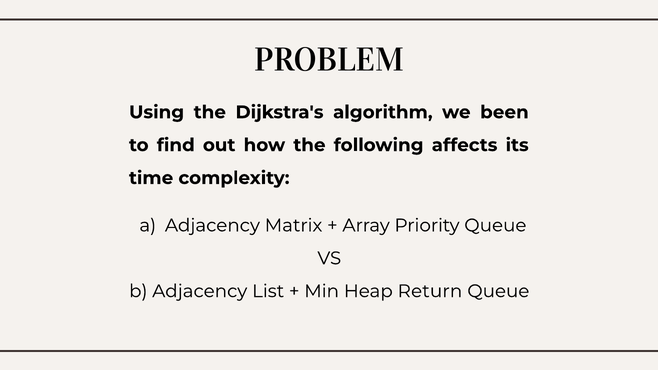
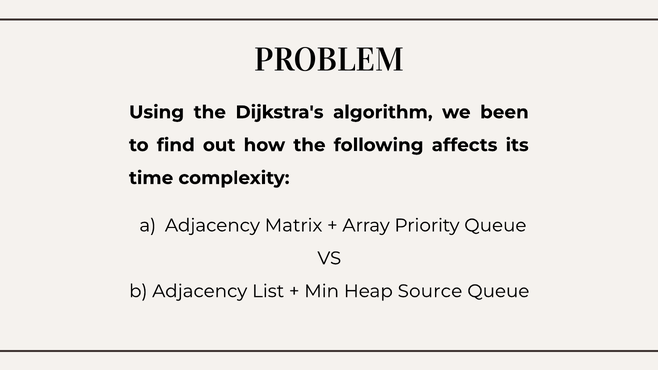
Return: Return -> Source
